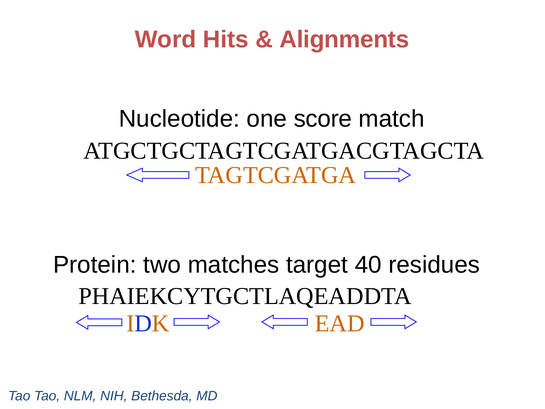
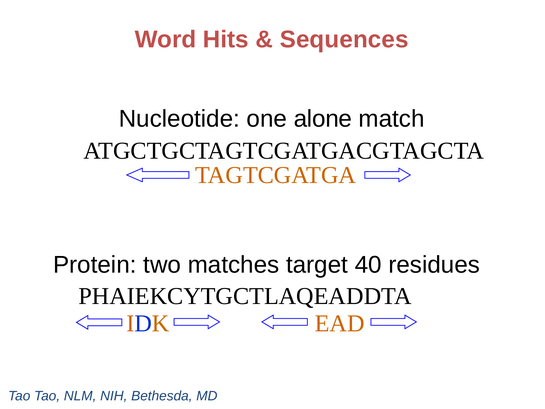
Alignments: Alignments -> Sequences
score: score -> alone
